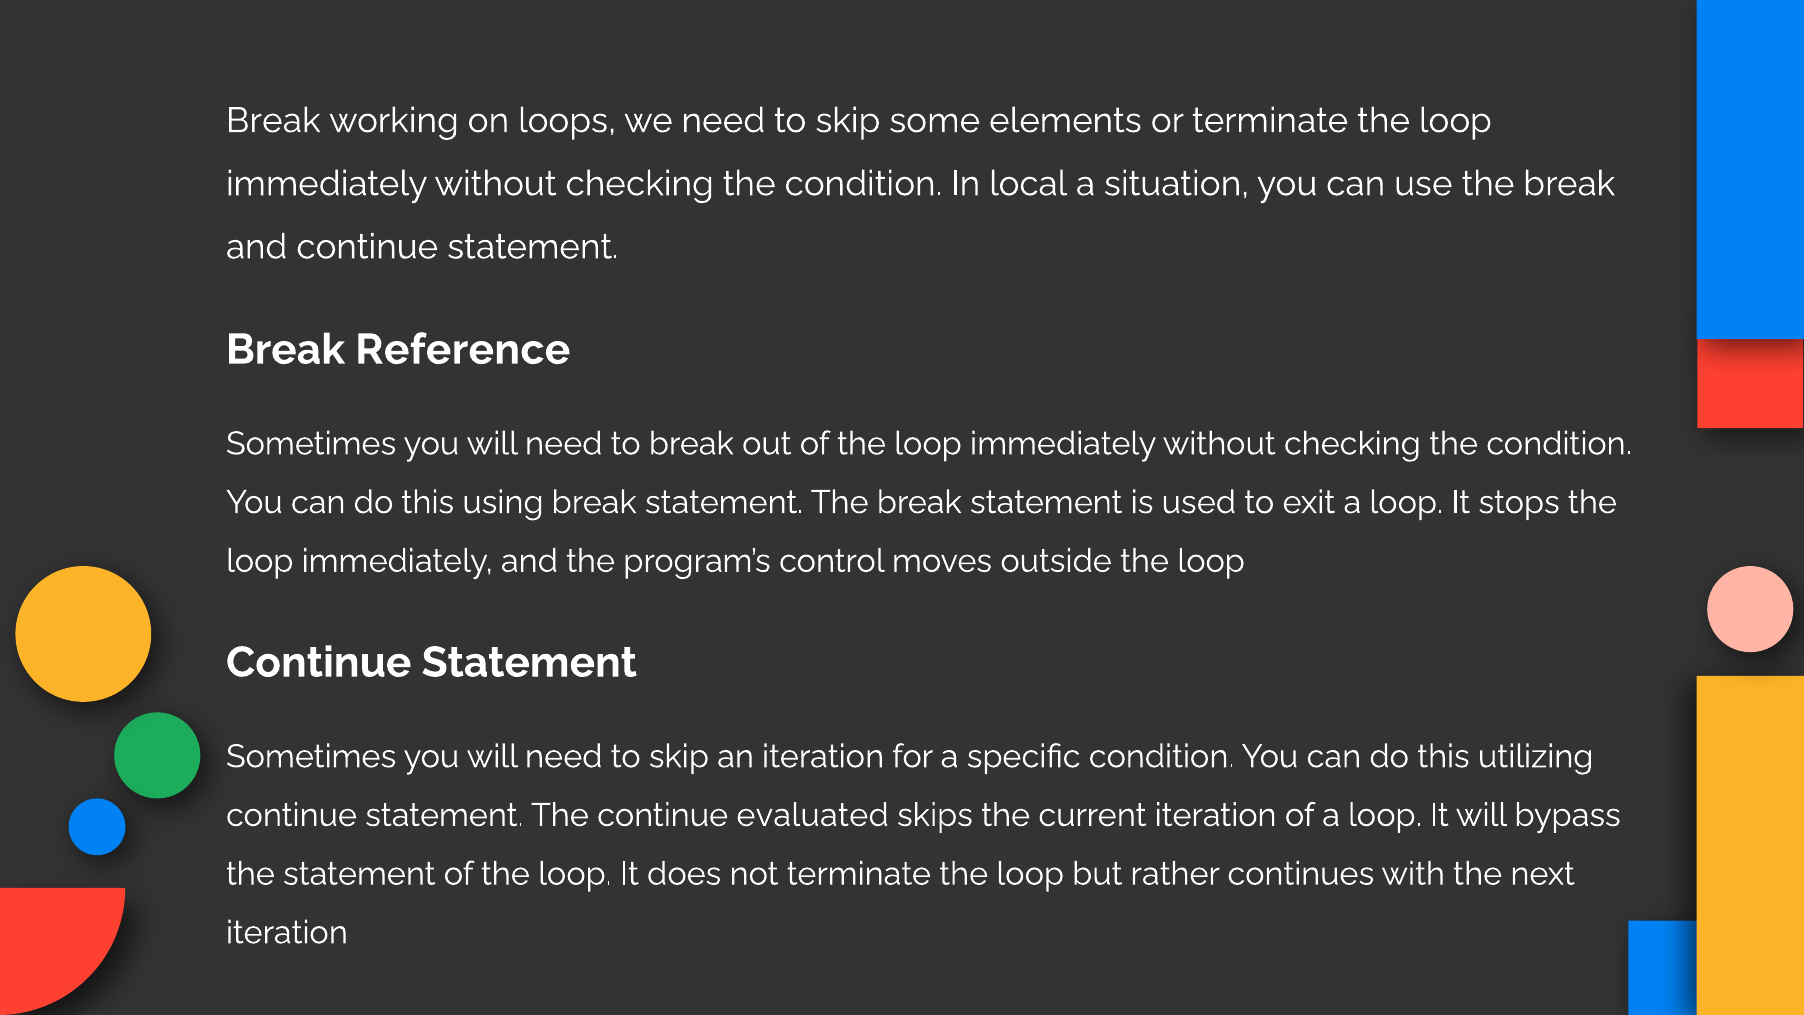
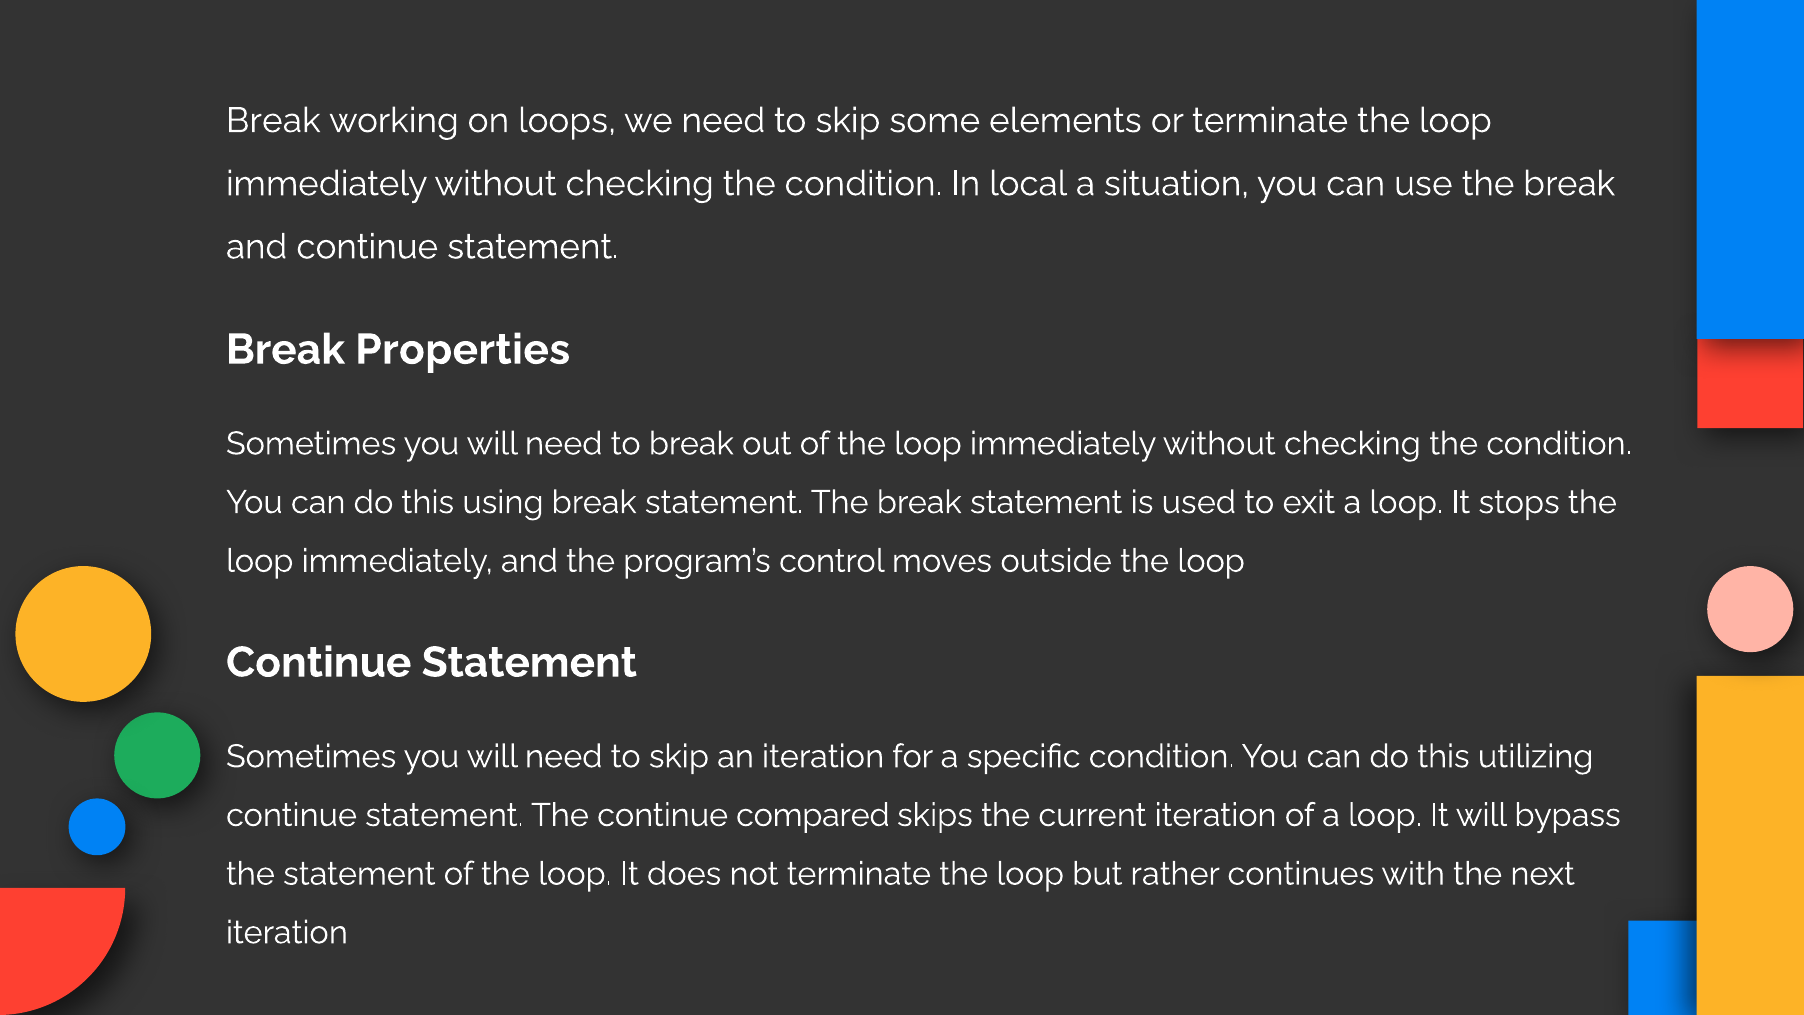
Reference: Reference -> Properties
evaluated: evaluated -> compared
